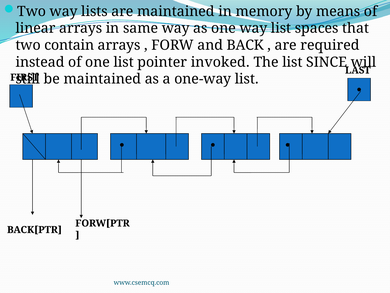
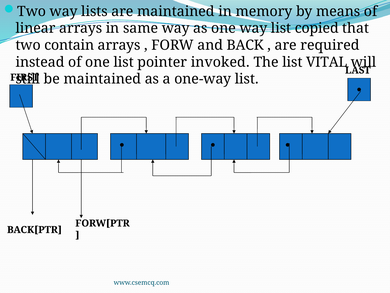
spaces: spaces -> copied
SINCE: SINCE -> VITAL
